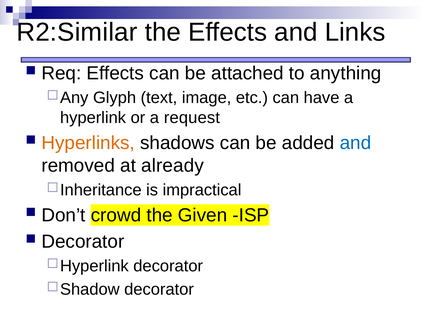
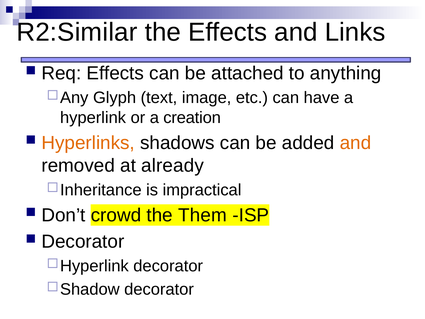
request: request -> creation
and at (355, 143) colour: blue -> orange
Given: Given -> Them
